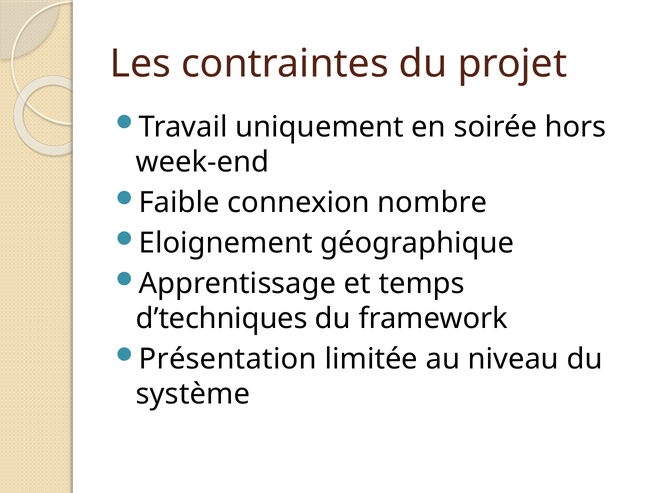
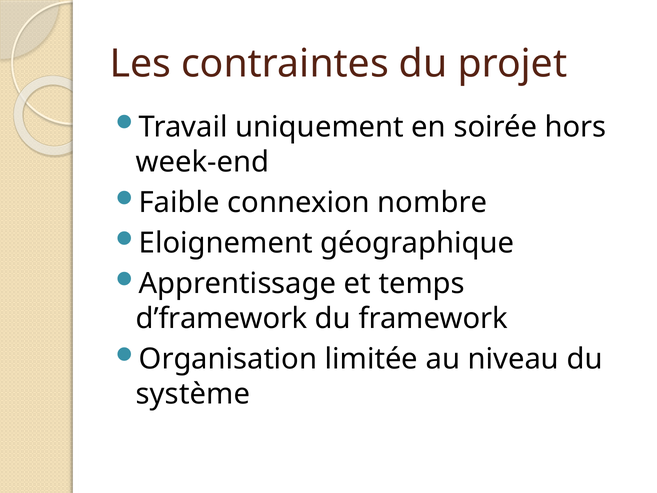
d’techniques: d’techniques -> d’framework
Présentation: Présentation -> Organisation
